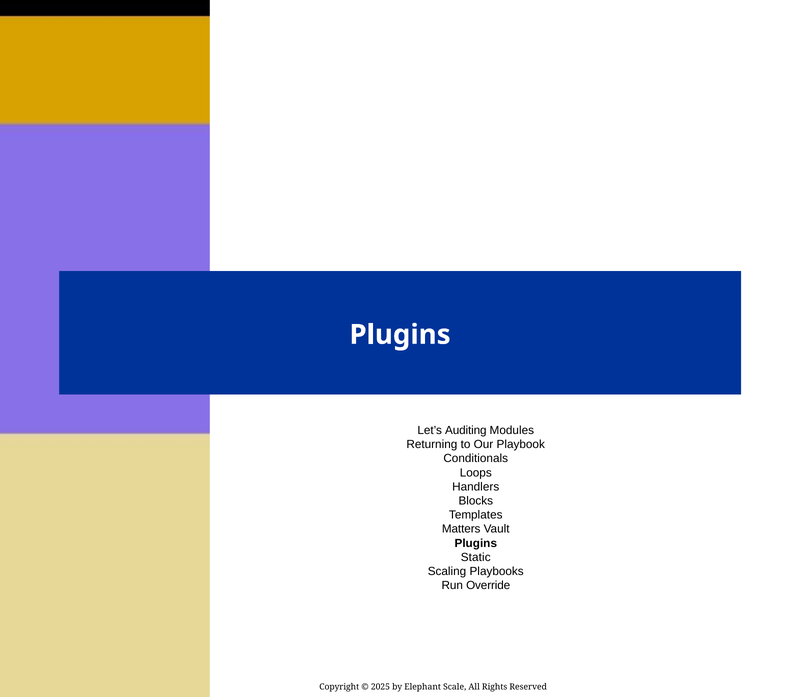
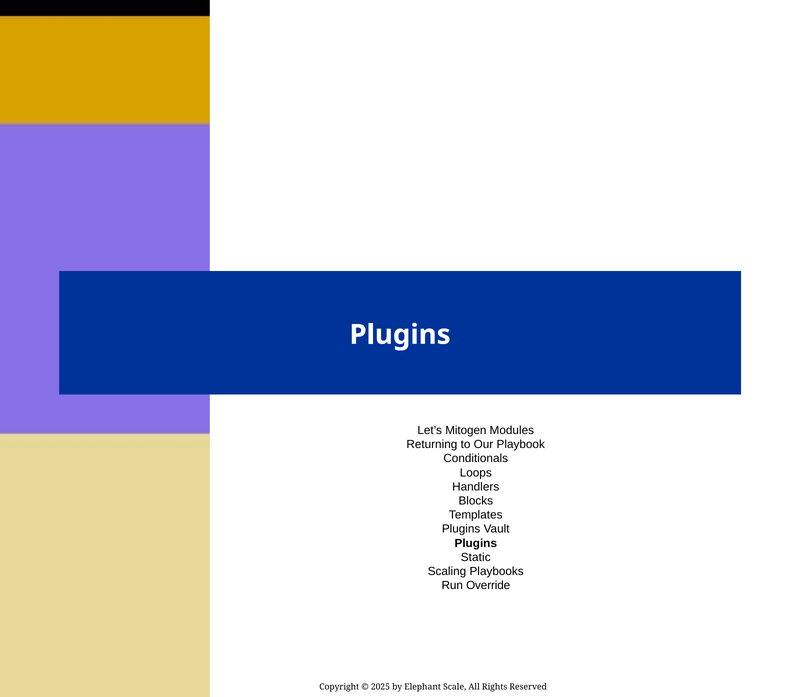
Auditing: Auditing -> Mitogen
Matters at (461, 529): Matters -> Plugins
